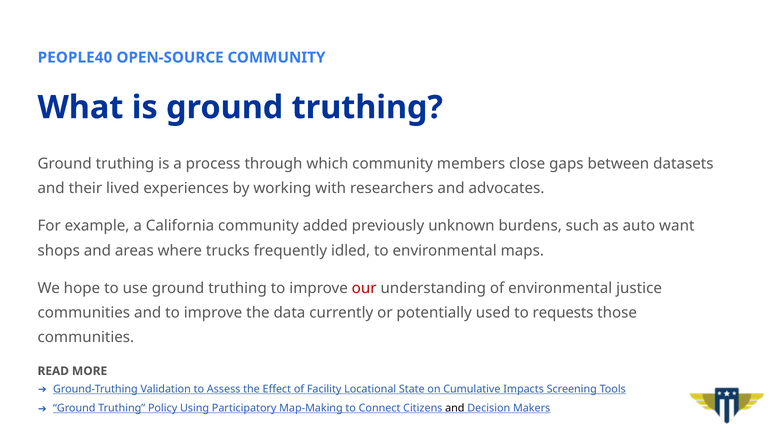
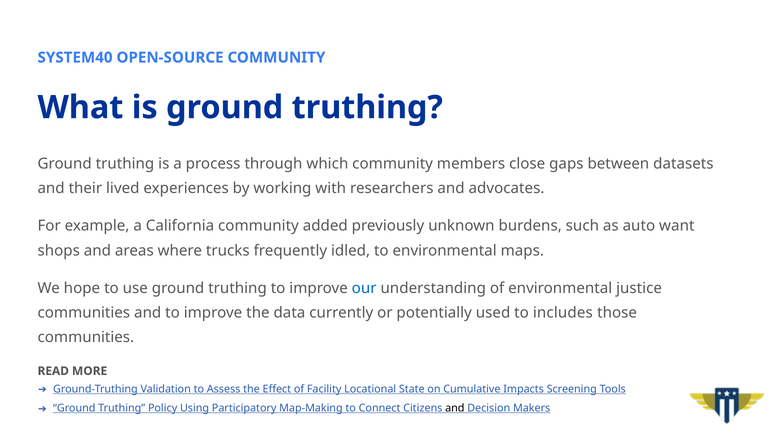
PEOPLE40: PEOPLE40 -> SYSTEM40
our colour: red -> blue
requests: requests -> includes
